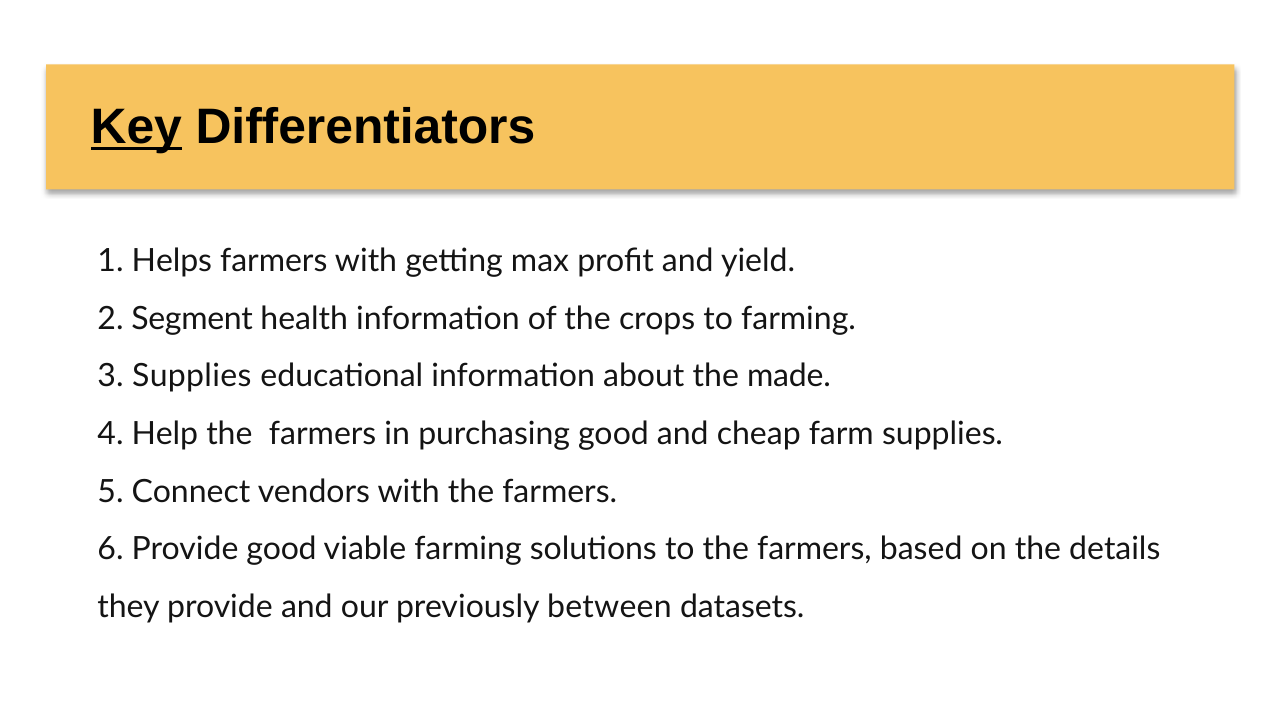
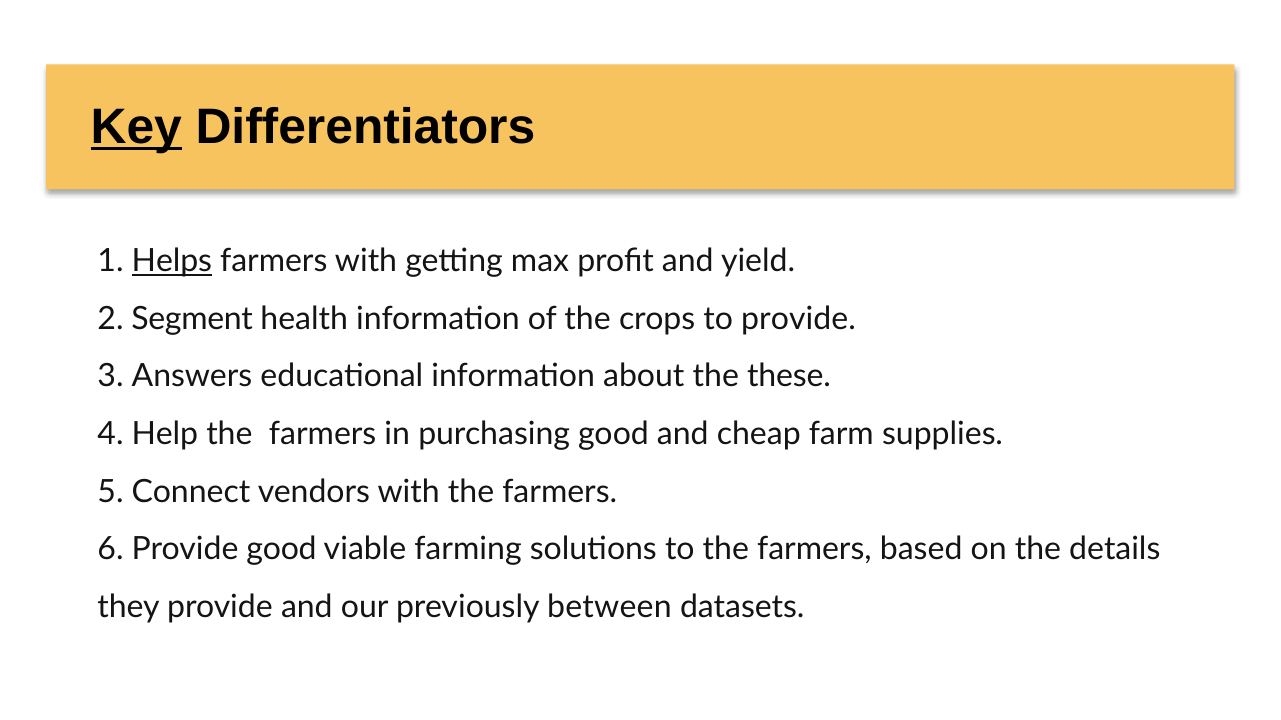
Helps underline: none -> present
to farming: farming -> provide
3 Supplies: Supplies -> Answers
made: made -> these
